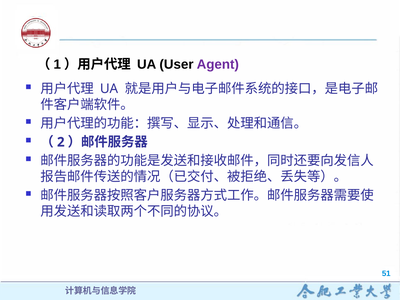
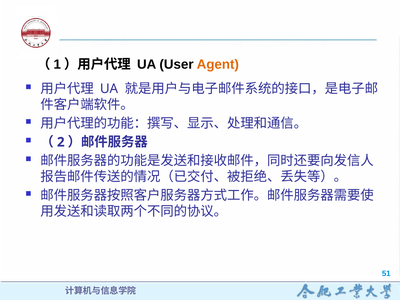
Agent colour: purple -> orange
